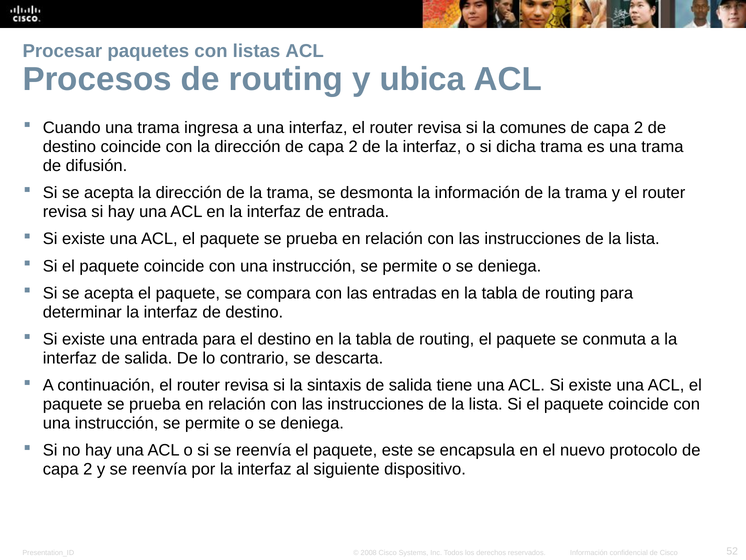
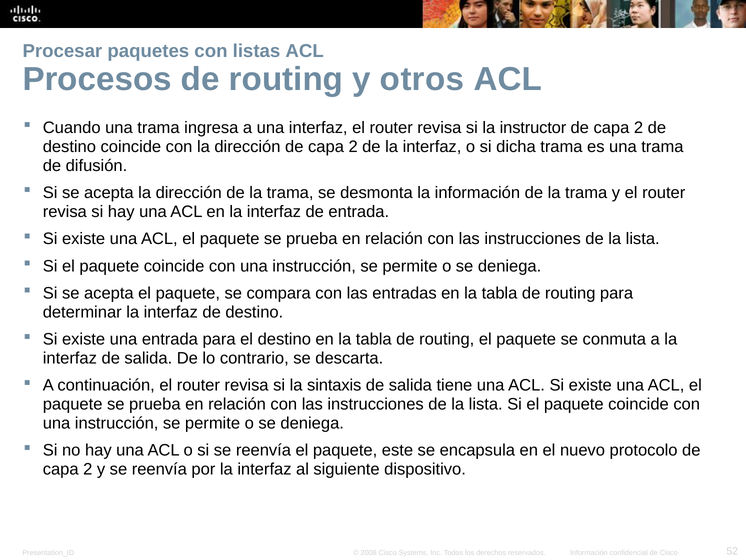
ubica: ubica -> otros
comunes: comunes -> instructor
